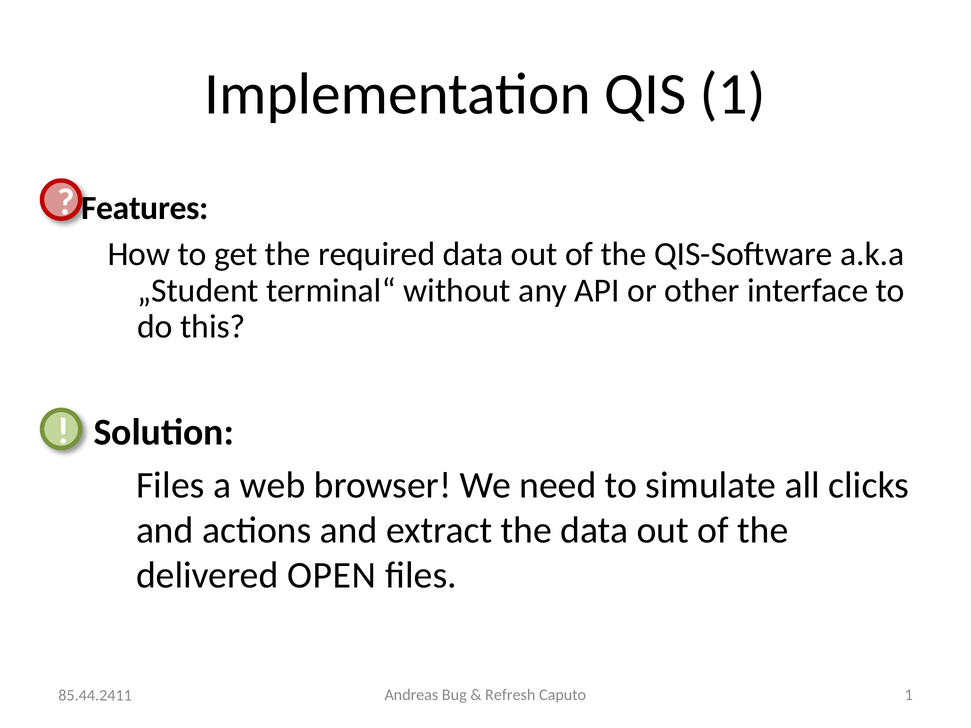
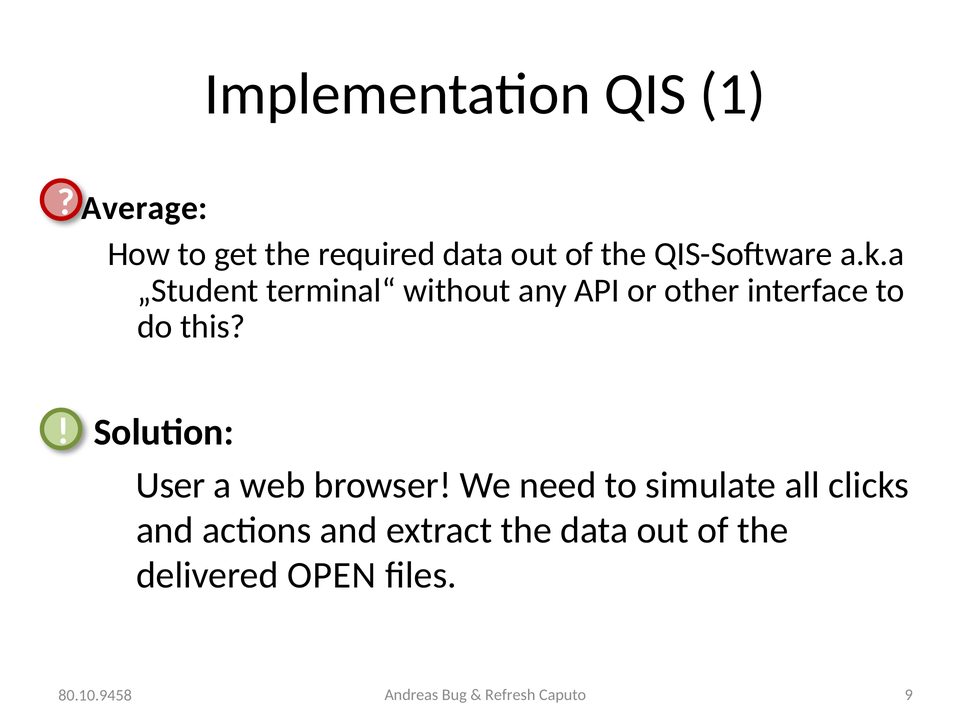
Features: Features -> Average
Files at (170, 485): Files -> User
Caputo 1: 1 -> 9
85.44.2411: 85.44.2411 -> 80.10.9458
